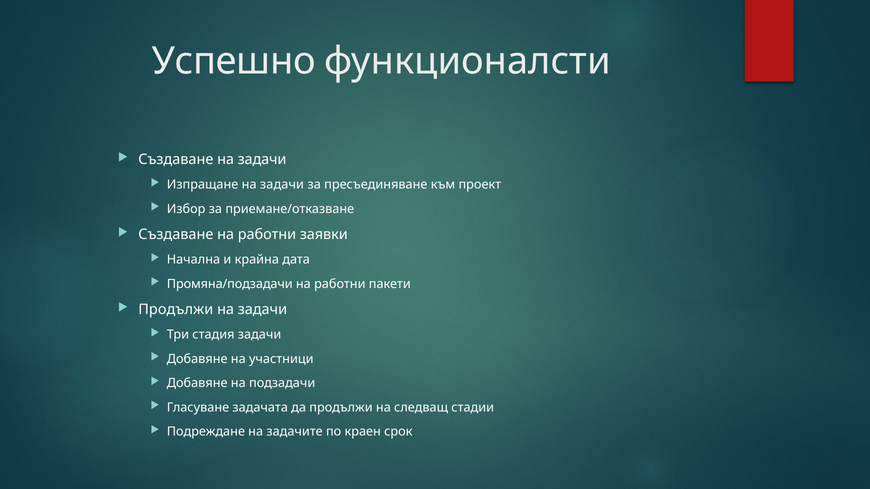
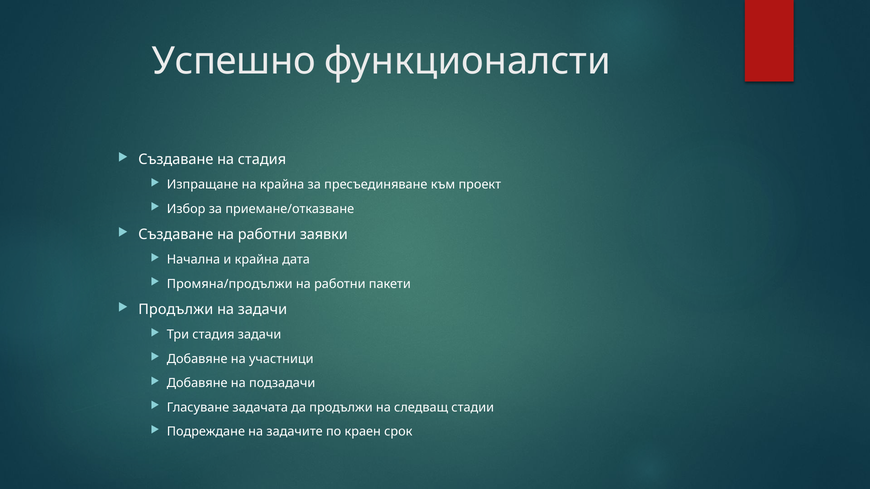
Създаване на задачи: задачи -> стадия
Изпращане на задачи: задачи -> крайна
Промяна/подзадачи: Промяна/подзадачи -> Промяна/продължи
